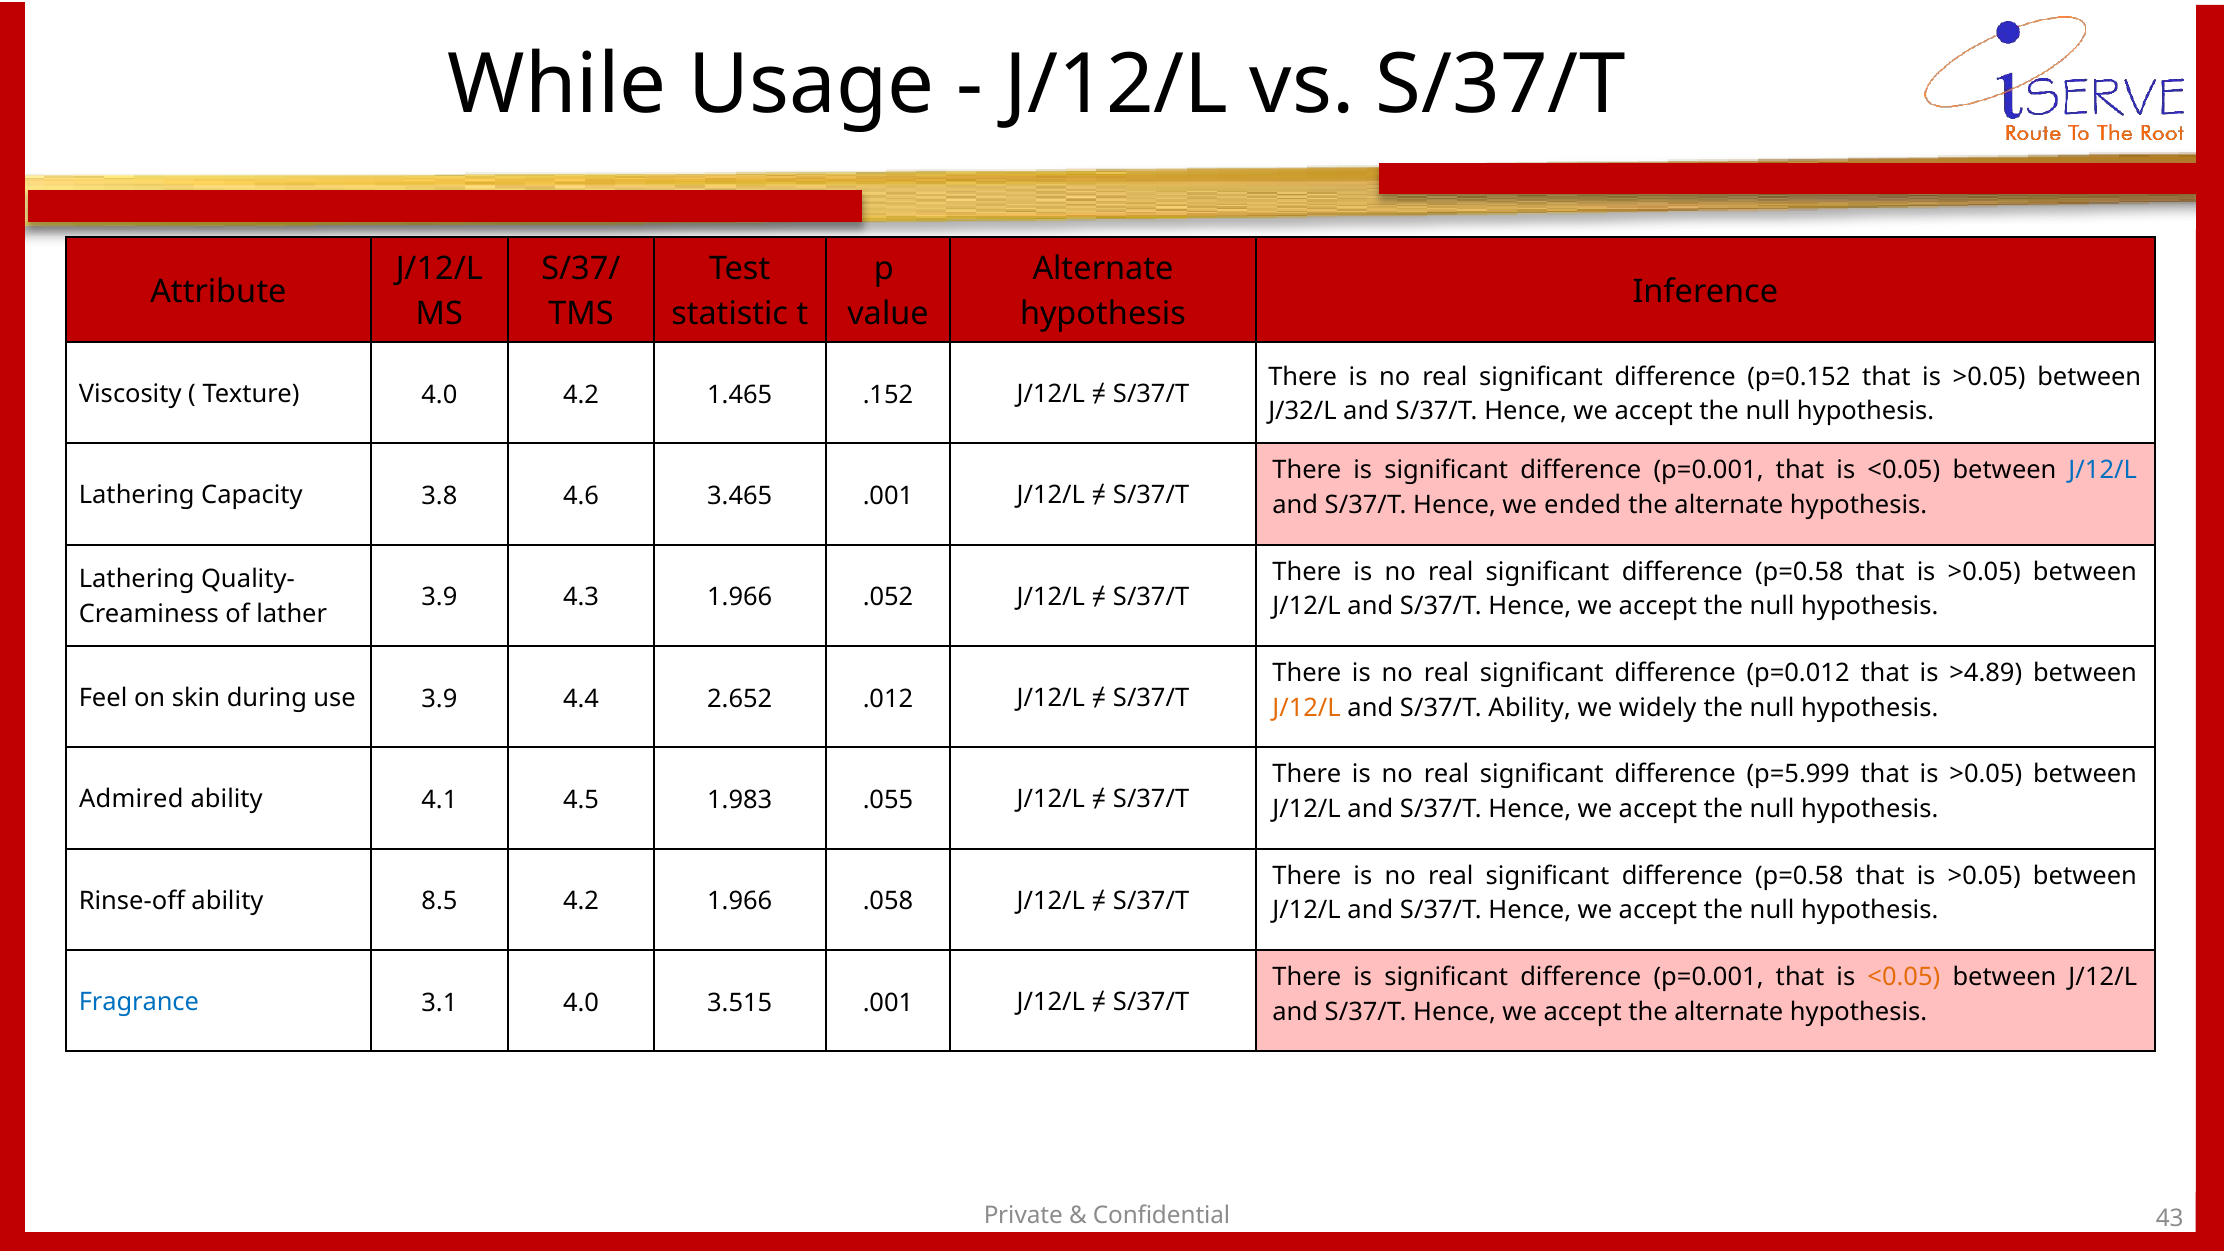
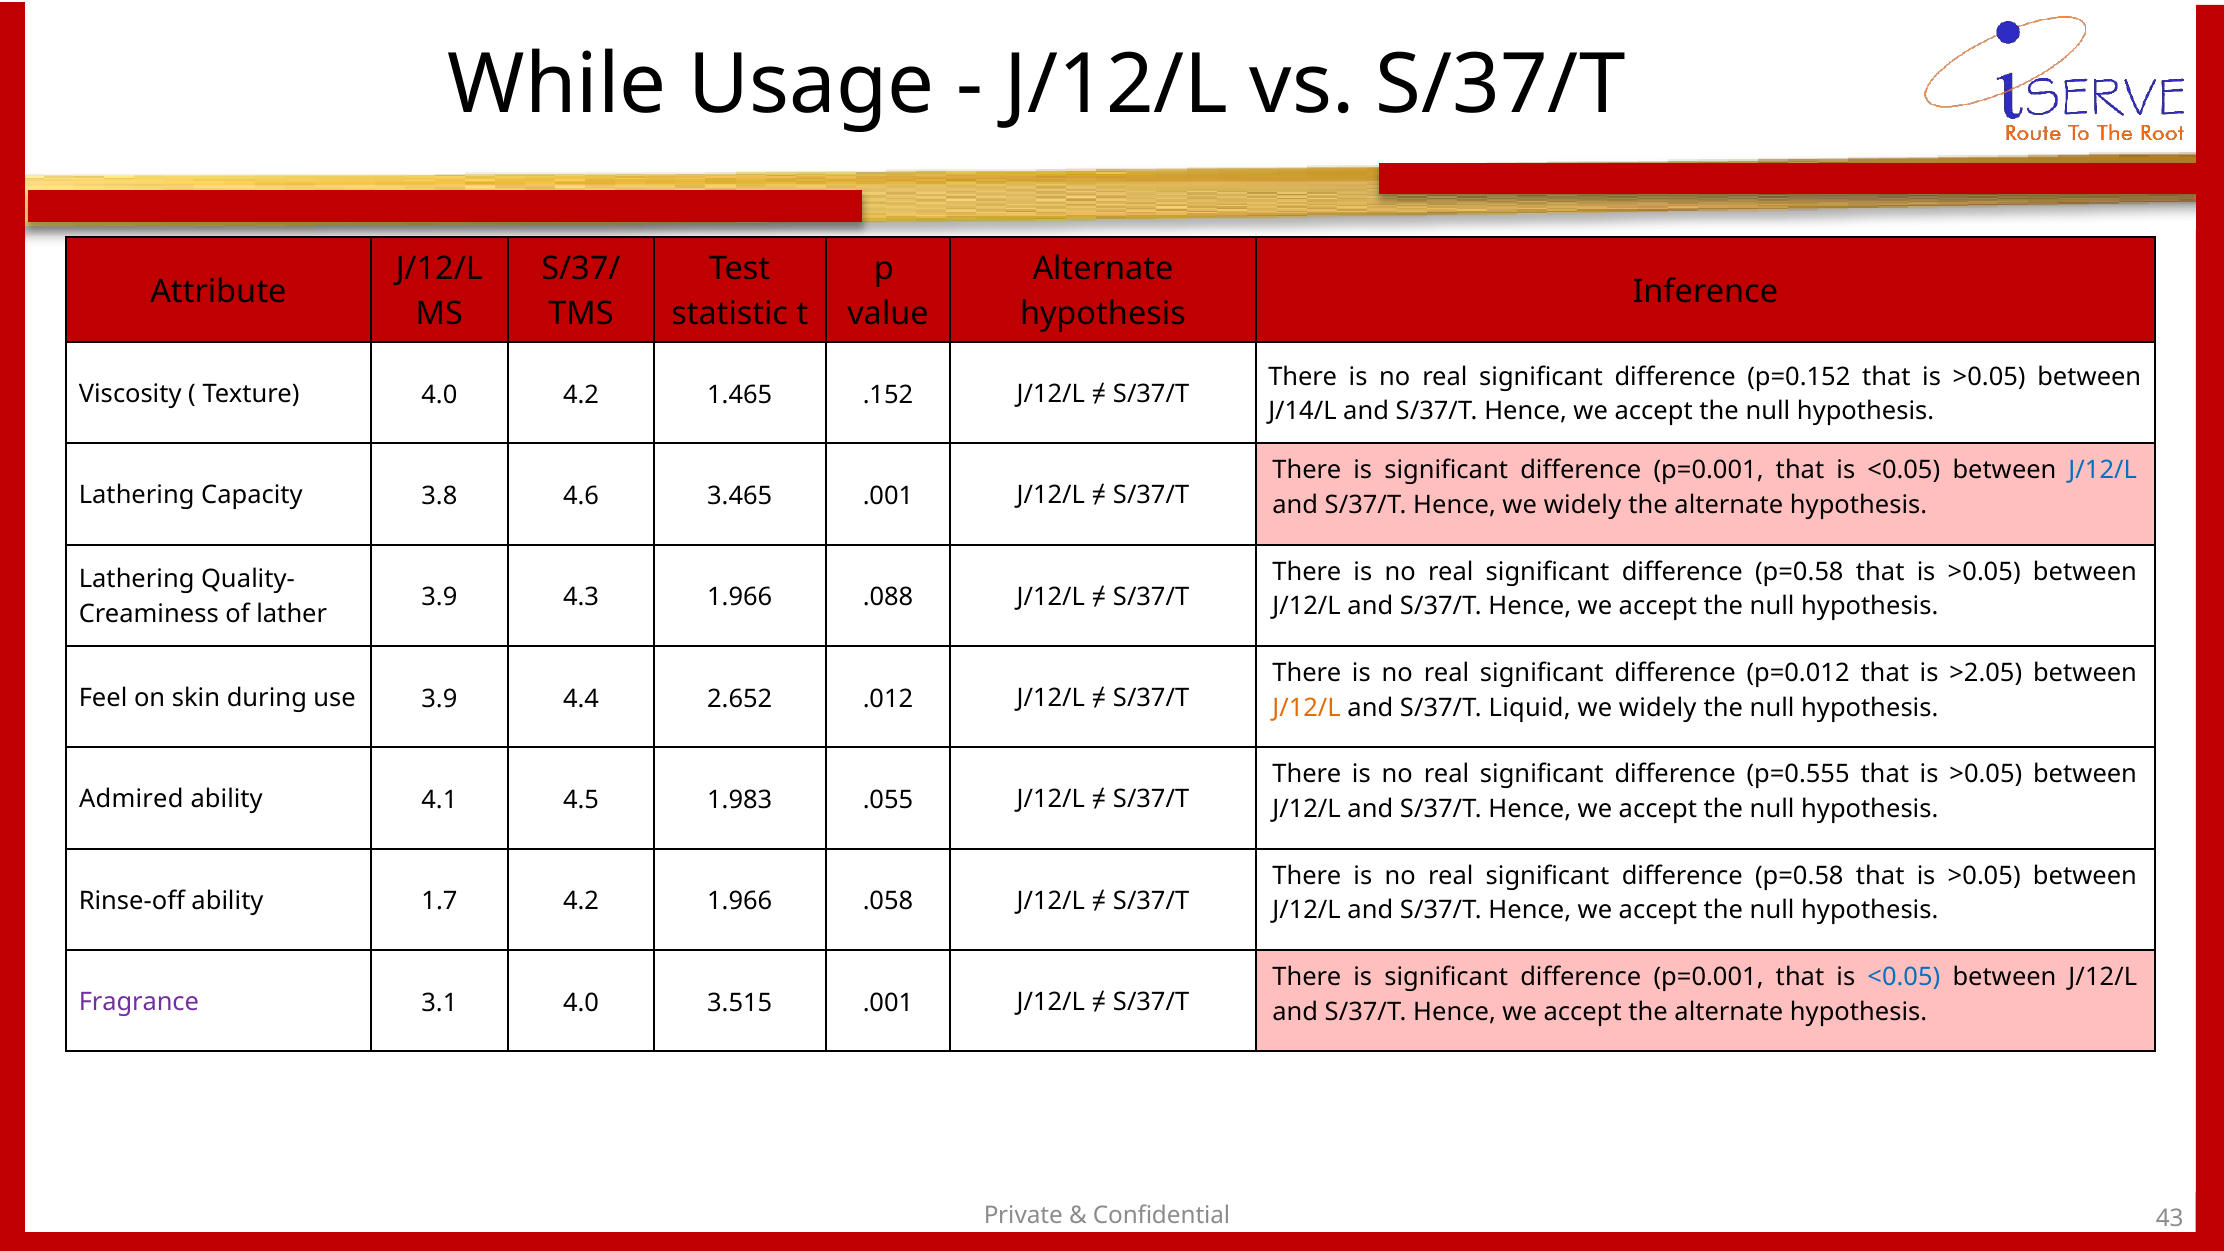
J/32/L: J/32/L -> J/14/L
Hence we ended: ended -> widely
.052: .052 -> .088
>4.89: >4.89 -> >2.05
S/37/T Ability: Ability -> Liquid
p=5.999: p=5.999 -> p=0.555
8.5: 8.5 -> 1.7
<0.05 at (1904, 977) colour: orange -> blue
Fragrance colour: blue -> purple
